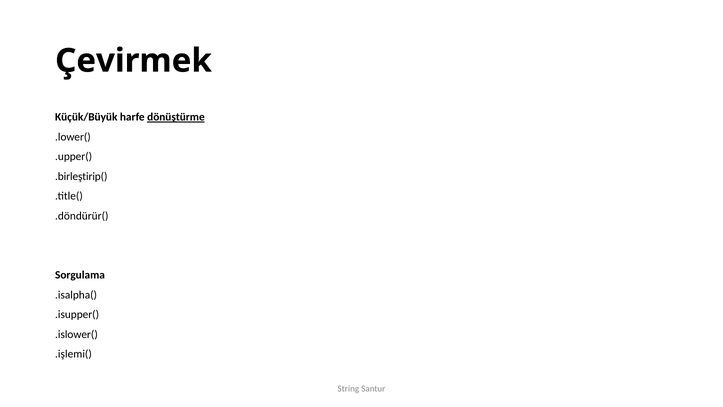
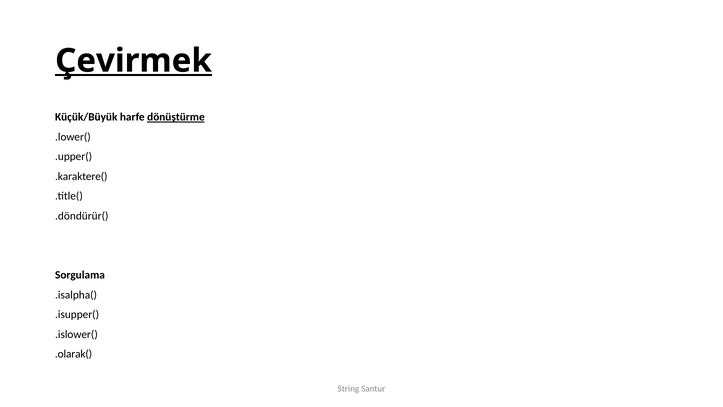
Çevirmek underline: none -> present
.birleştirip(: .birleştirip( -> .karaktere(
.işlemi(: .işlemi( -> .olarak(
